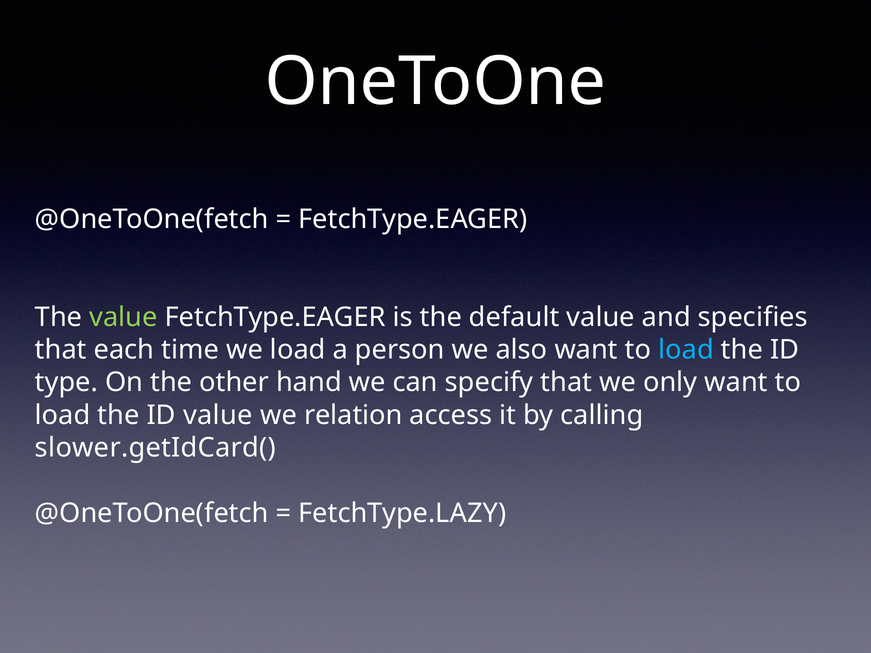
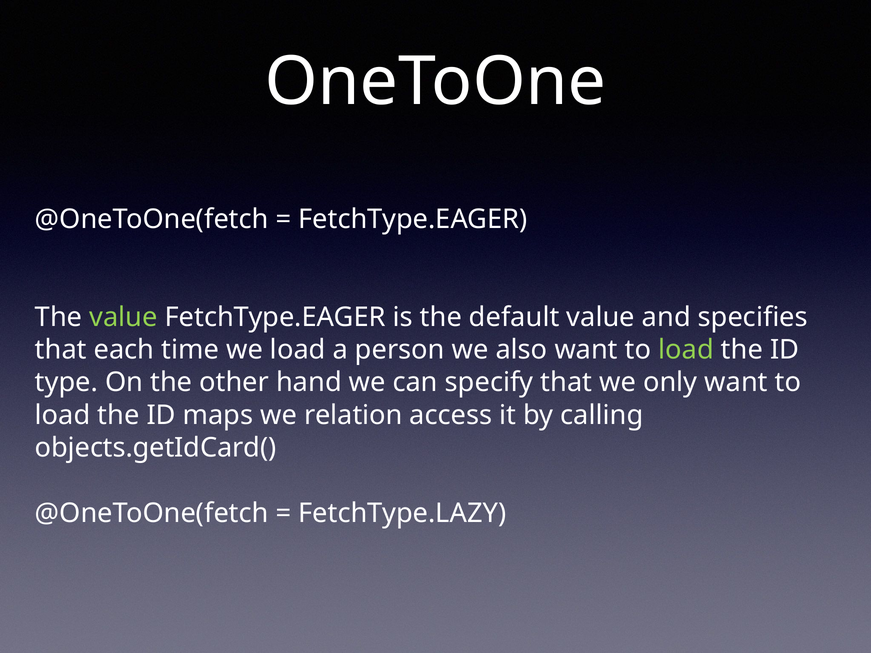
load at (686, 350) colour: light blue -> light green
ID value: value -> maps
slower.getIdCard(: slower.getIdCard( -> objects.getIdCard(
